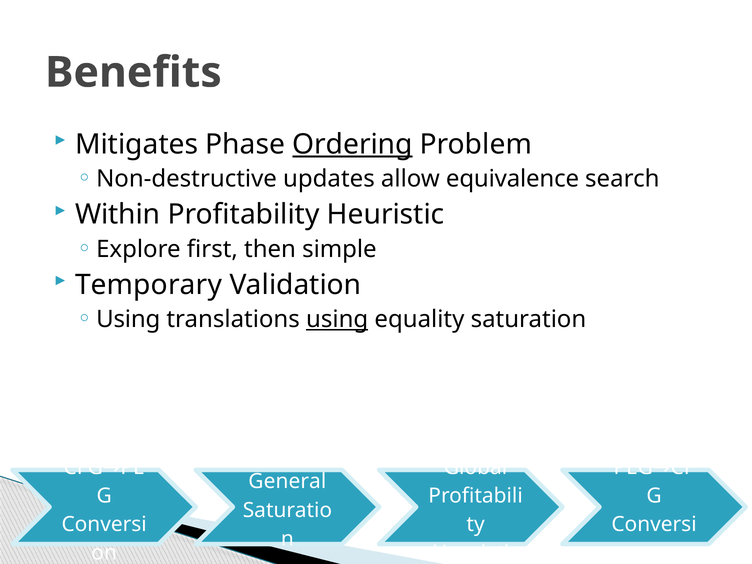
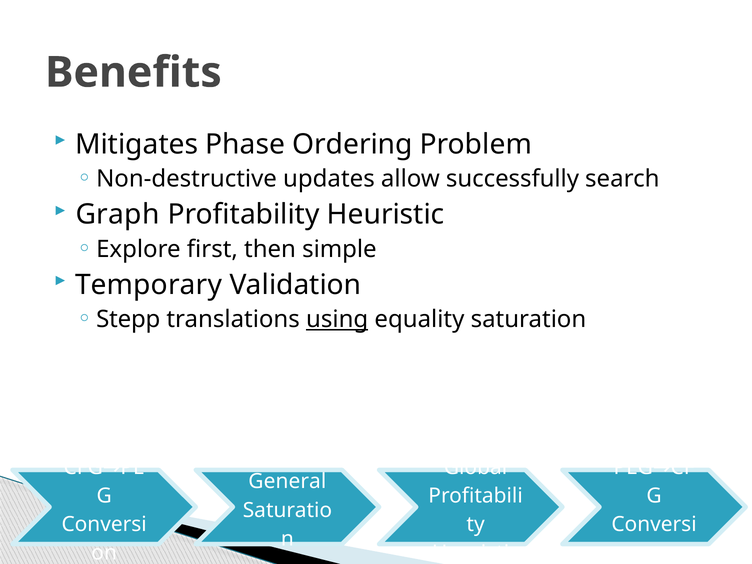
Ordering underline: present -> none
equivalence: equivalence -> successfully
Within: Within -> Graph
Using at (128, 319): Using -> Stepp
